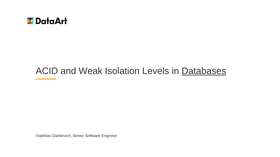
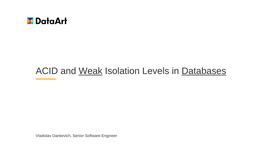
Weak underline: none -> present
